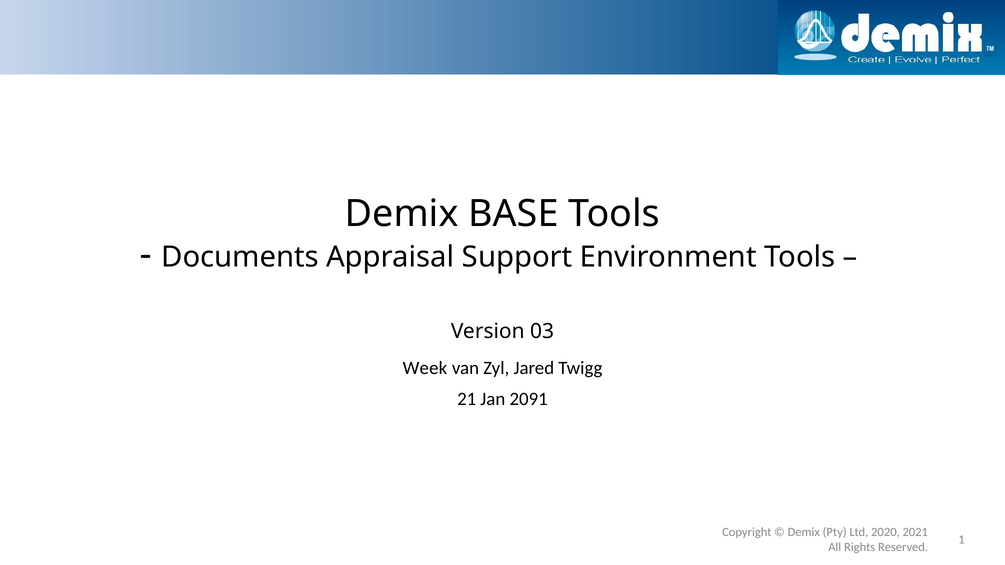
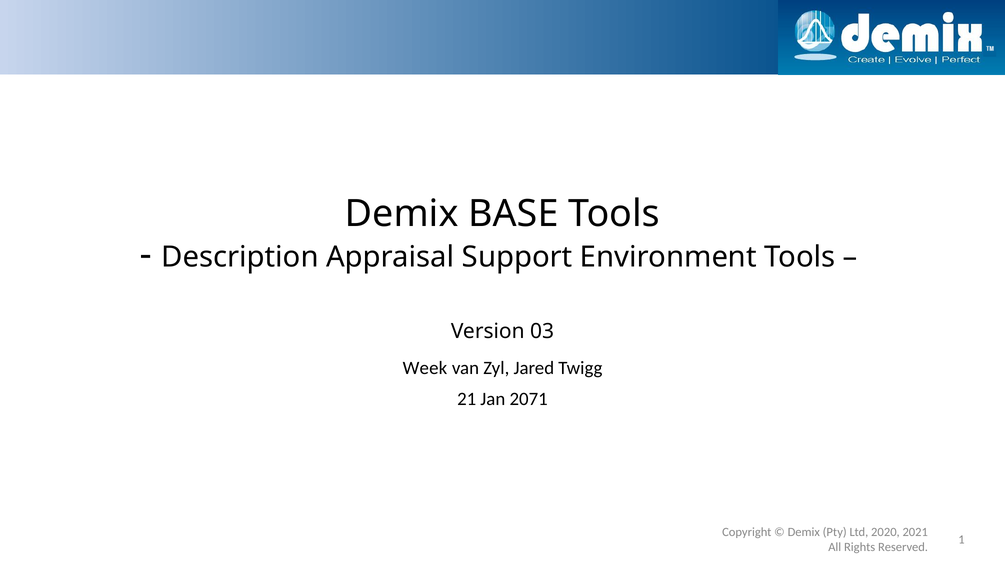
Documents: Documents -> Description
2091: 2091 -> 2071
